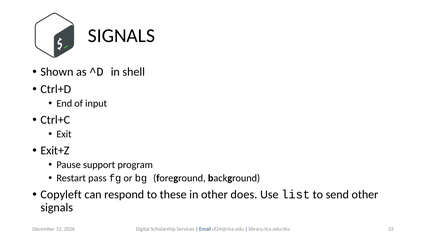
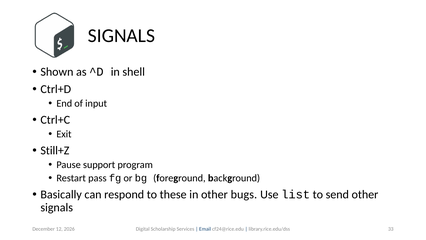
Exit+Z: Exit+Z -> Still+Z
Copyleft: Copyleft -> Basically
does: does -> bugs
